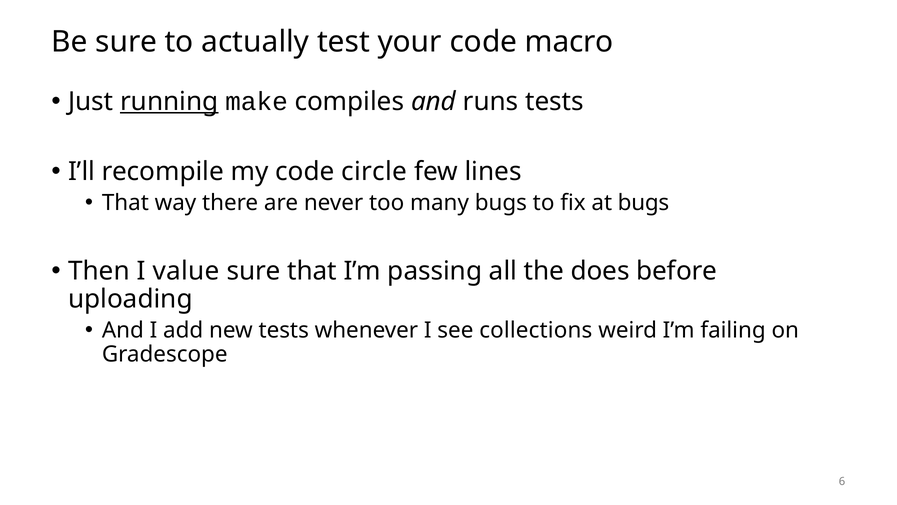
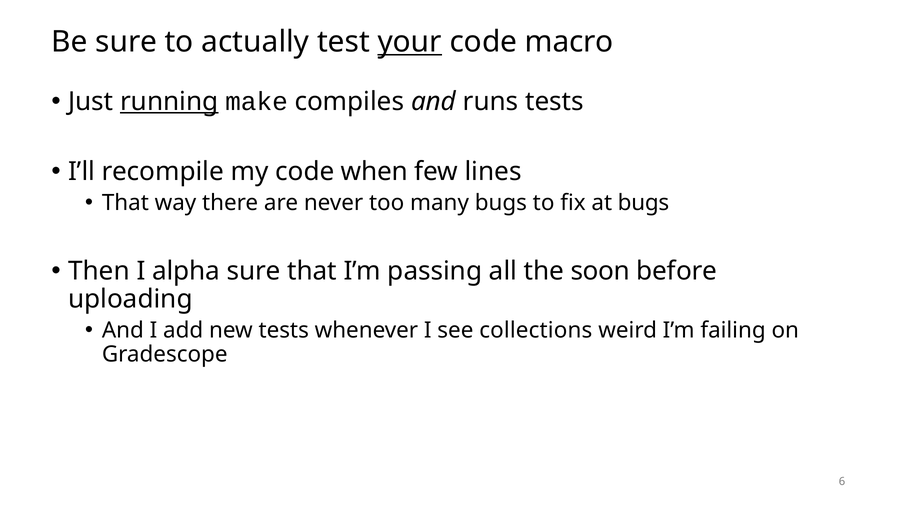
your underline: none -> present
circle: circle -> when
value: value -> alpha
does: does -> soon
